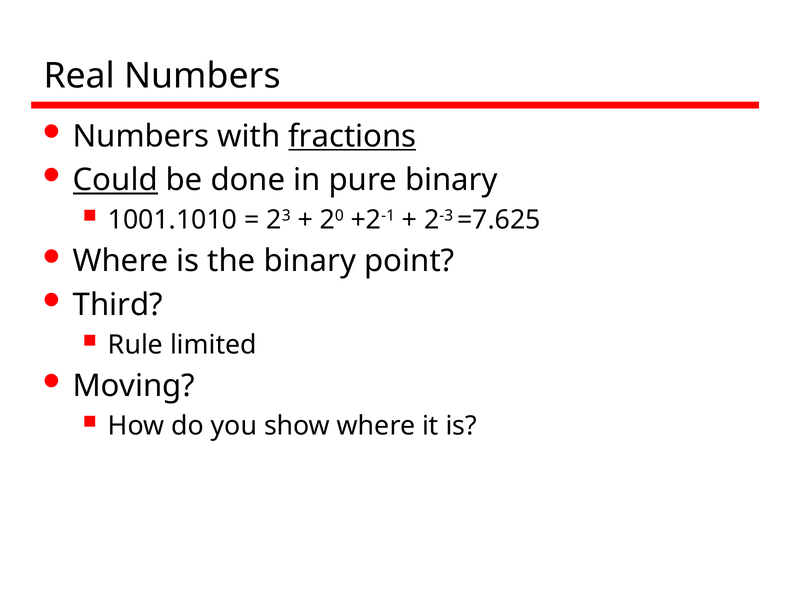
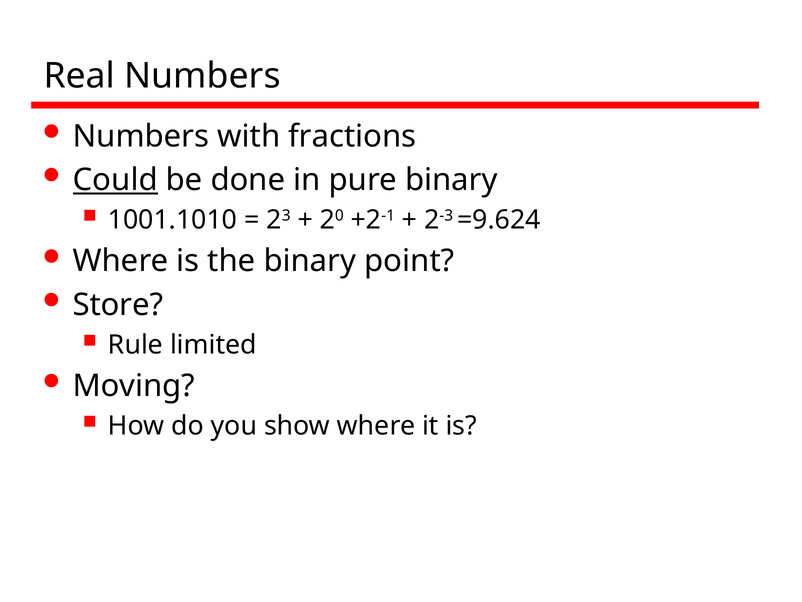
fractions underline: present -> none
=7.625: =7.625 -> =9.624
Third: Third -> Store
